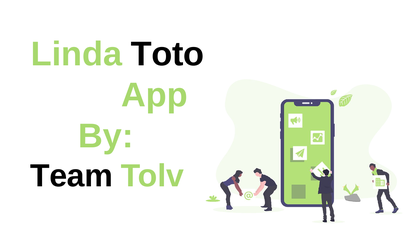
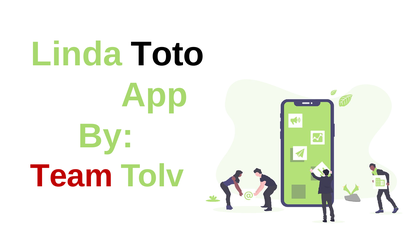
Team colour: black -> red
